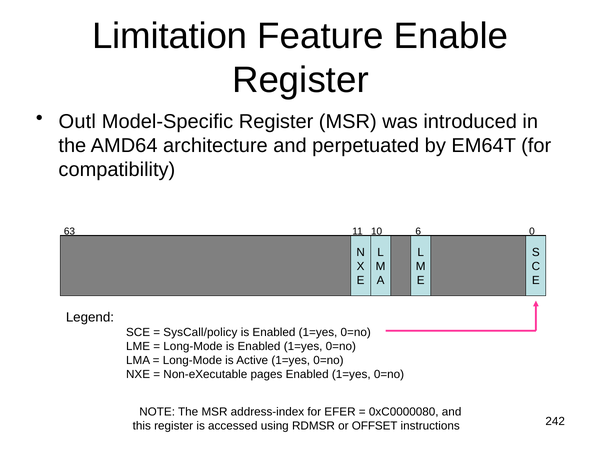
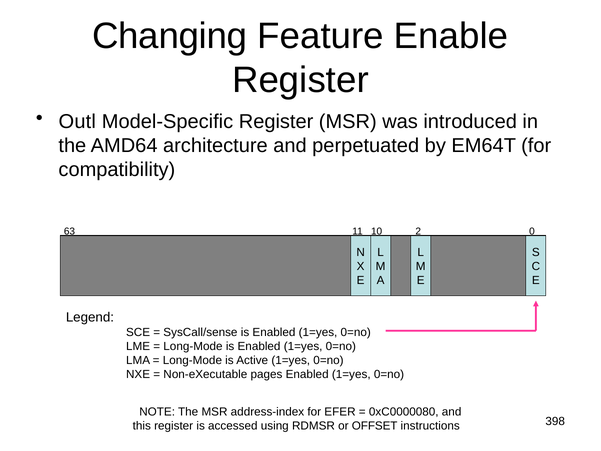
Limitation: Limitation -> Changing
6: 6 -> 2
SysCall/policy: SysCall/policy -> SysCall/sense
242: 242 -> 398
